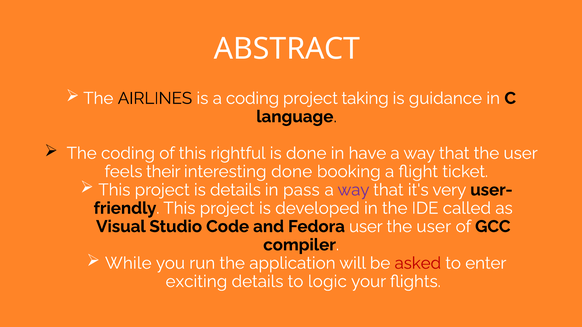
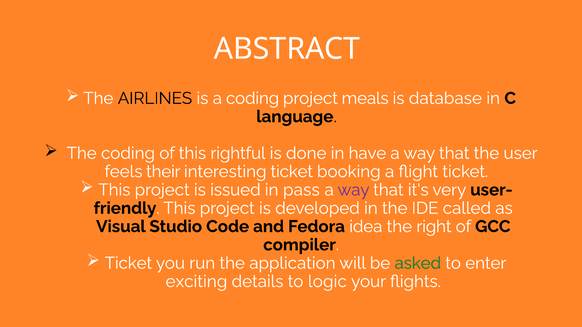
taking: taking -> meals
guidance: guidance -> database
interesting done: done -> ticket
is details: details -> issued
Fedora user: user -> idea
user at (434, 227): user -> right
While at (128, 263): While -> Ticket
asked colour: red -> green
